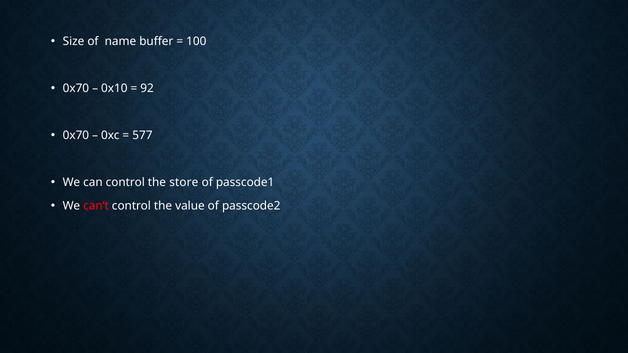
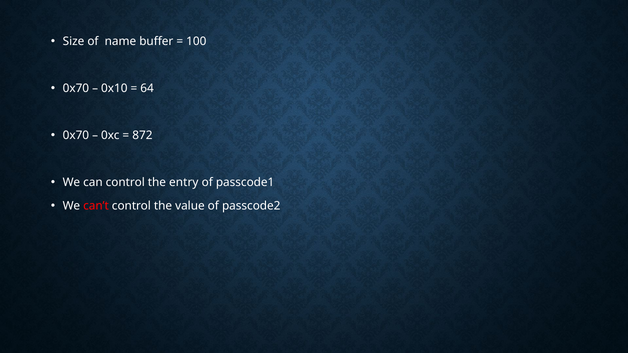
92: 92 -> 64
577: 577 -> 872
store: store -> entry
